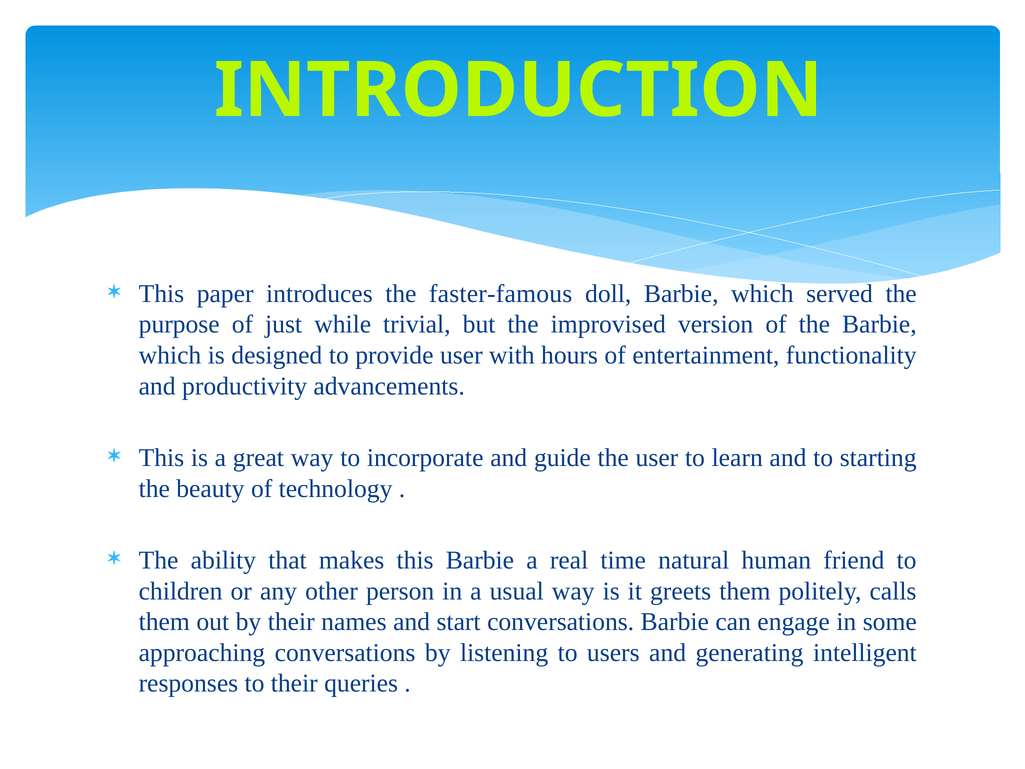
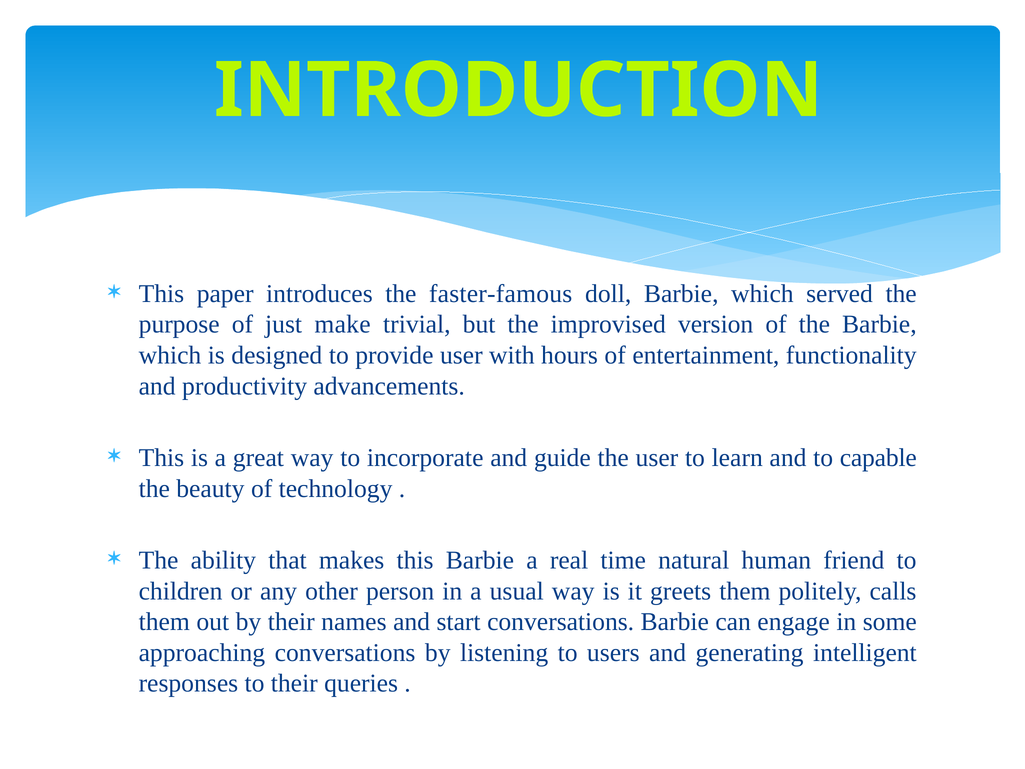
while: while -> make
starting: starting -> capable
